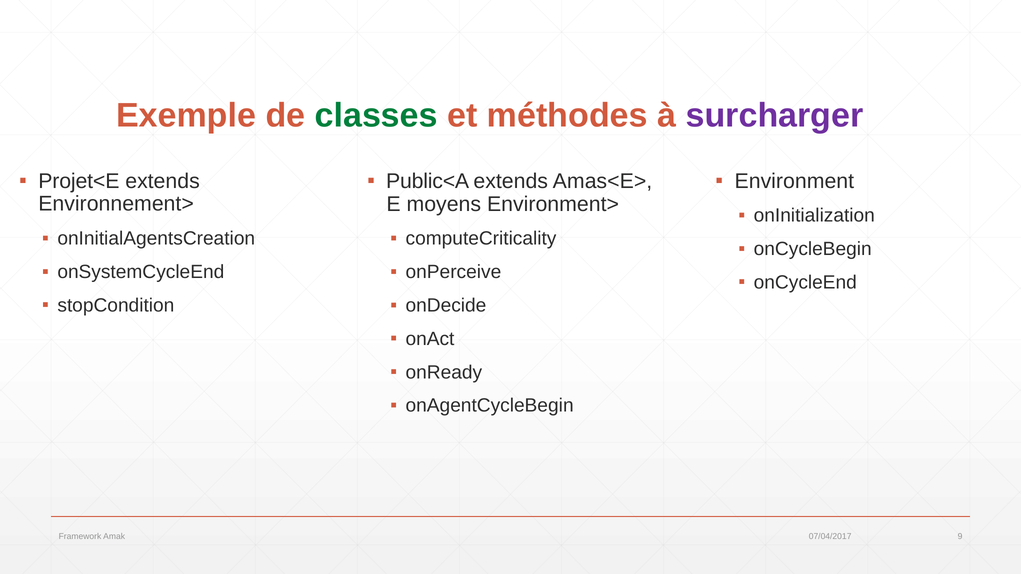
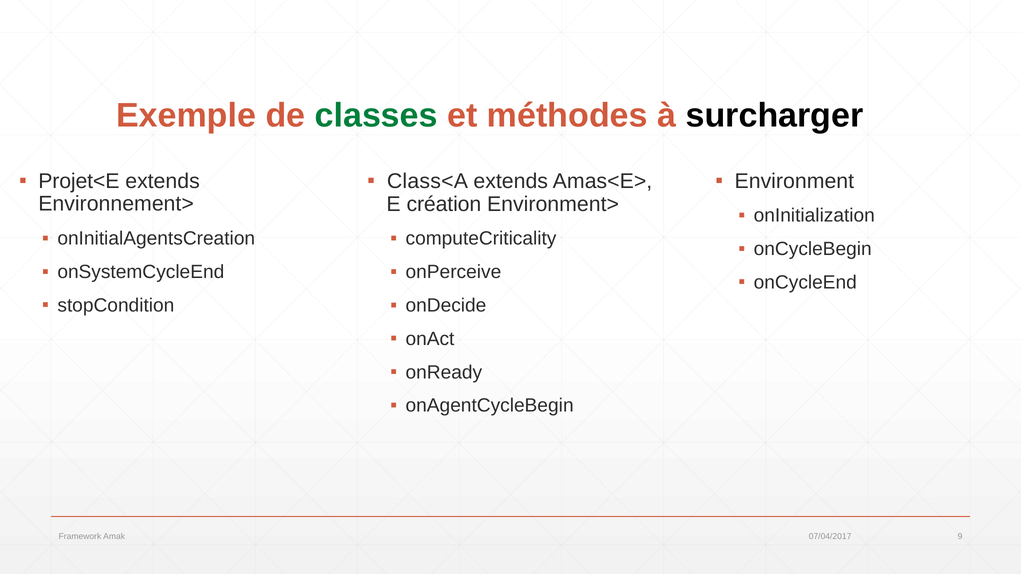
surcharger colour: purple -> black
Public<A: Public<A -> Class<A
moyens: moyens -> création
